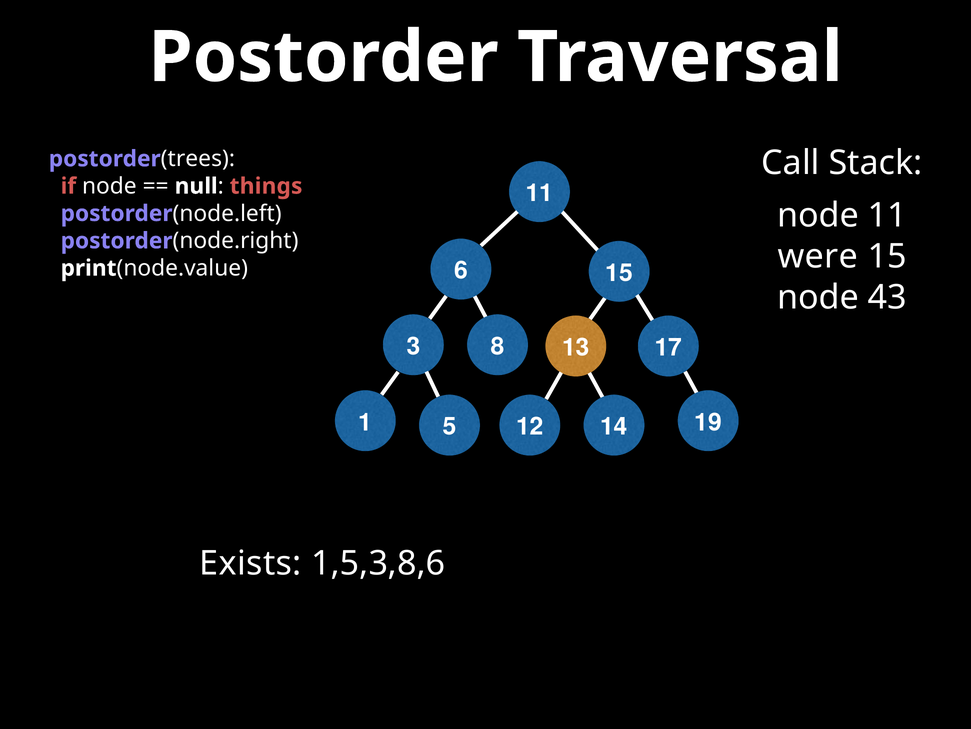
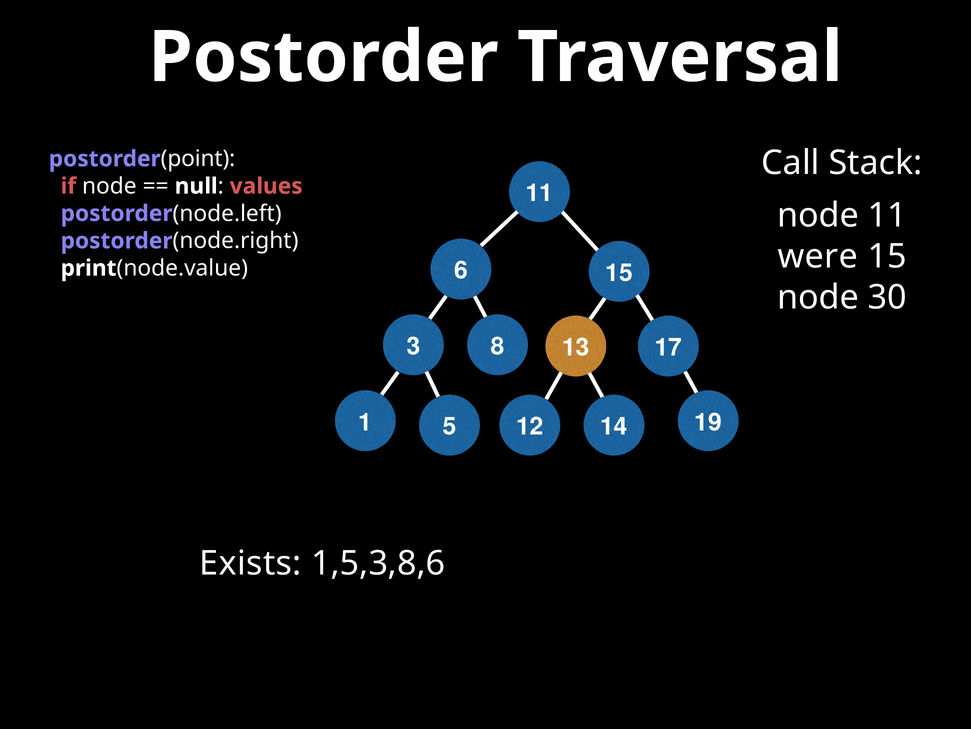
trees: trees -> point
things: things -> values
43: 43 -> 30
